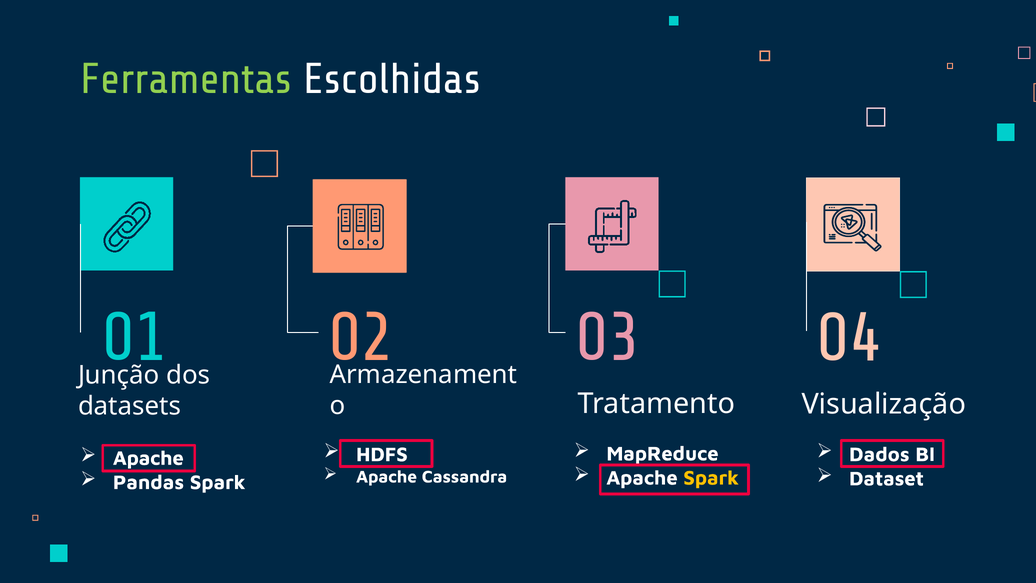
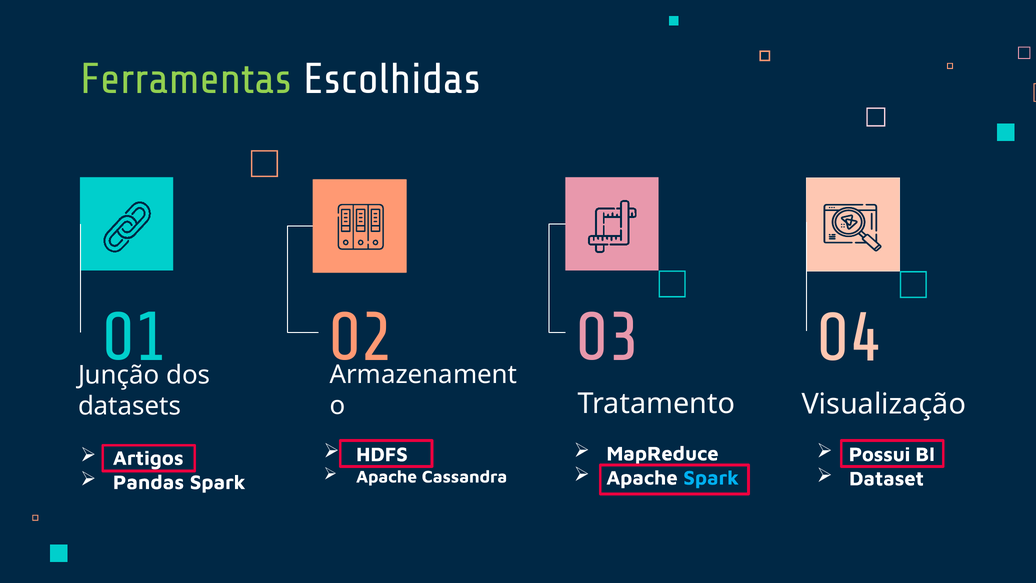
Dados: Dados -> Possui
Apache at (148, 458): Apache -> Artigos
Spark at (711, 478) colour: yellow -> light blue
